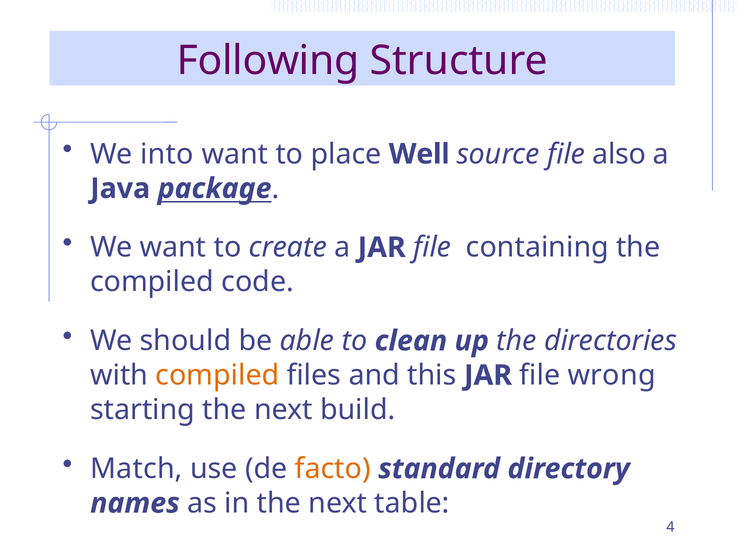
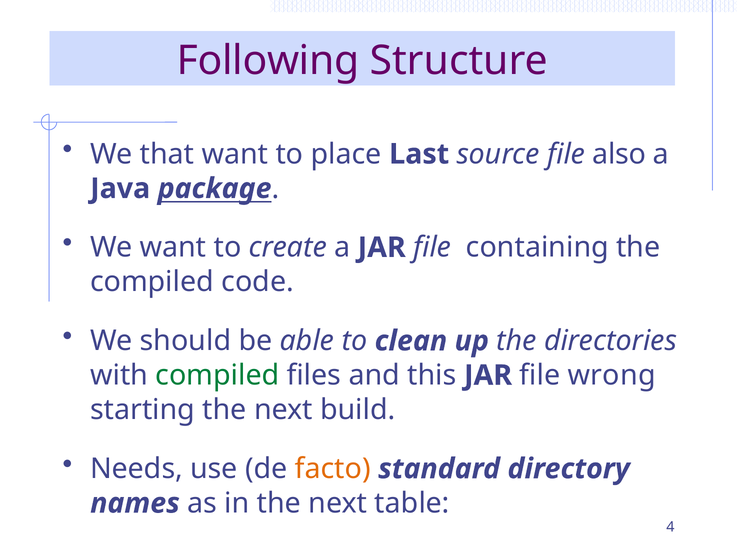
into: into -> that
Well: Well -> Last
compiled at (217, 375) colour: orange -> green
Match: Match -> Needs
